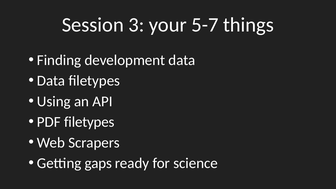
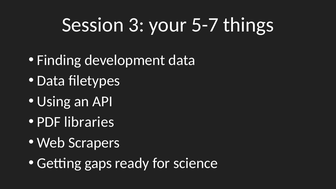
PDF filetypes: filetypes -> libraries
